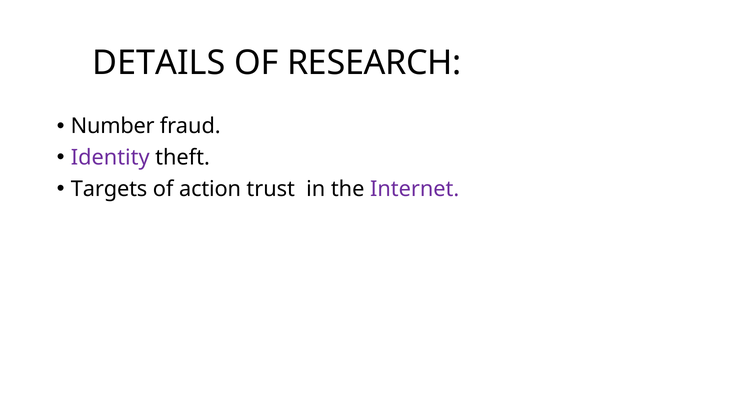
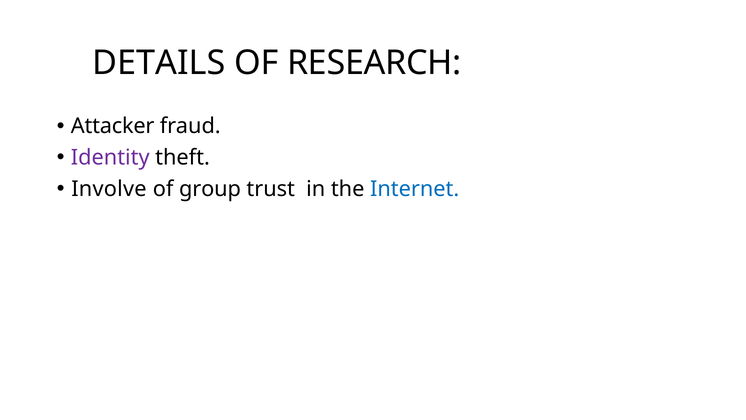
Number: Number -> Attacker
Targets: Targets -> Involve
action: action -> group
Internet colour: purple -> blue
